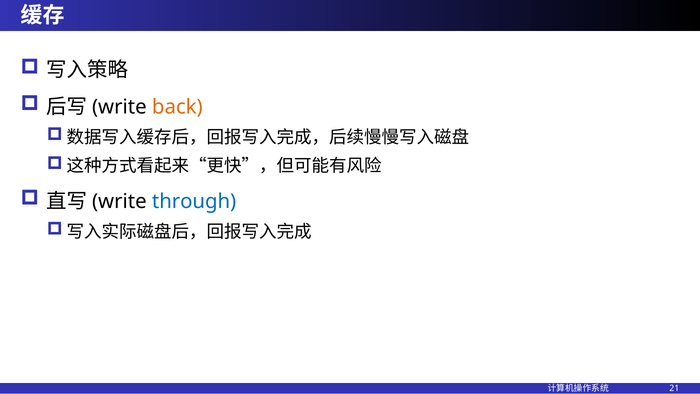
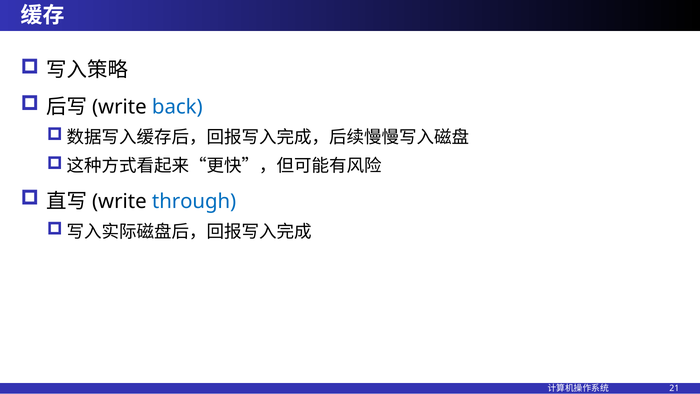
back colour: orange -> blue
